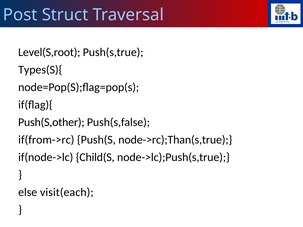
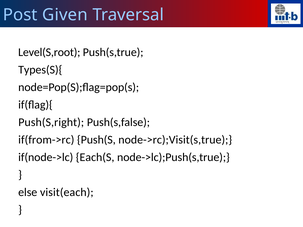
Struct: Struct -> Given
Push(S,other: Push(S,other -> Push(S,right
node->rc);Than(s,true: node->rc);Than(s,true -> node->rc);Visit(s,true
Child(S: Child(S -> Each(S
